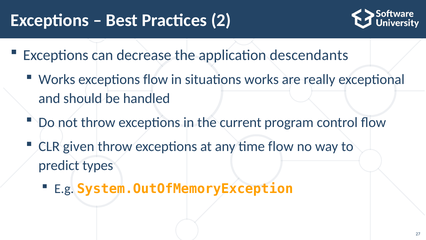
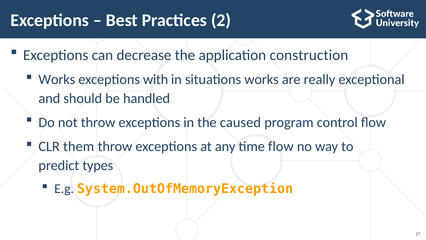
descendants: descendants -> construction
exceptions flow: flow -> with
current: current -> caused
given: given -> them
